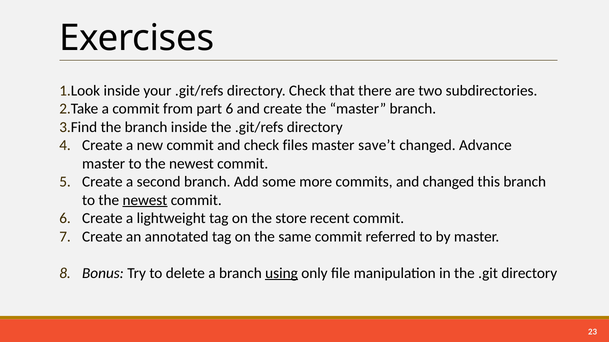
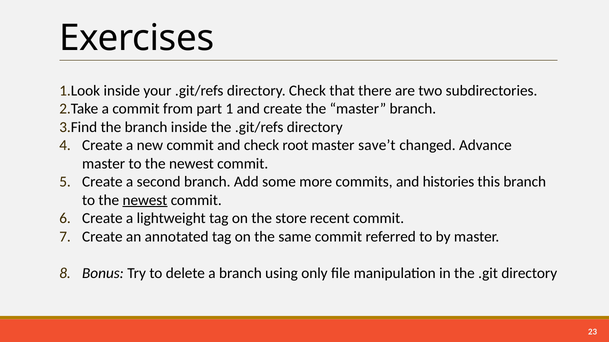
part 6: 6 -> 1
files: files -> root
and changed: changed -> histories
using underline: present -> none
